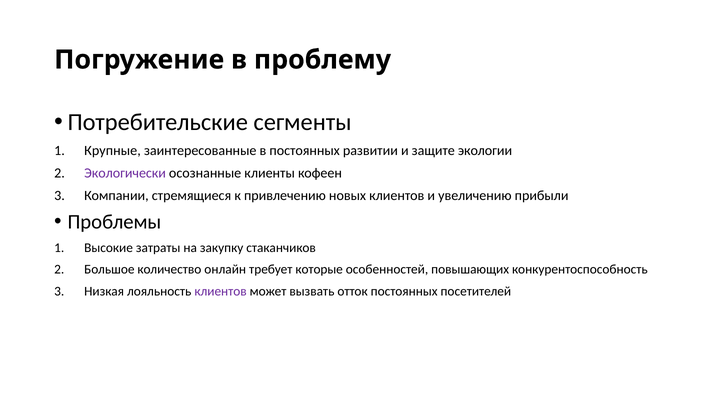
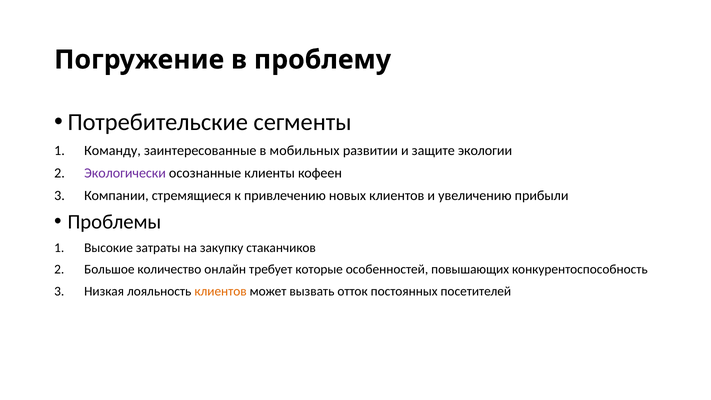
Крупные: Крупные -> Команду
в постоянных: постоянных -> мобильных
клиентов at (221, 291) colour: purple -> orange
